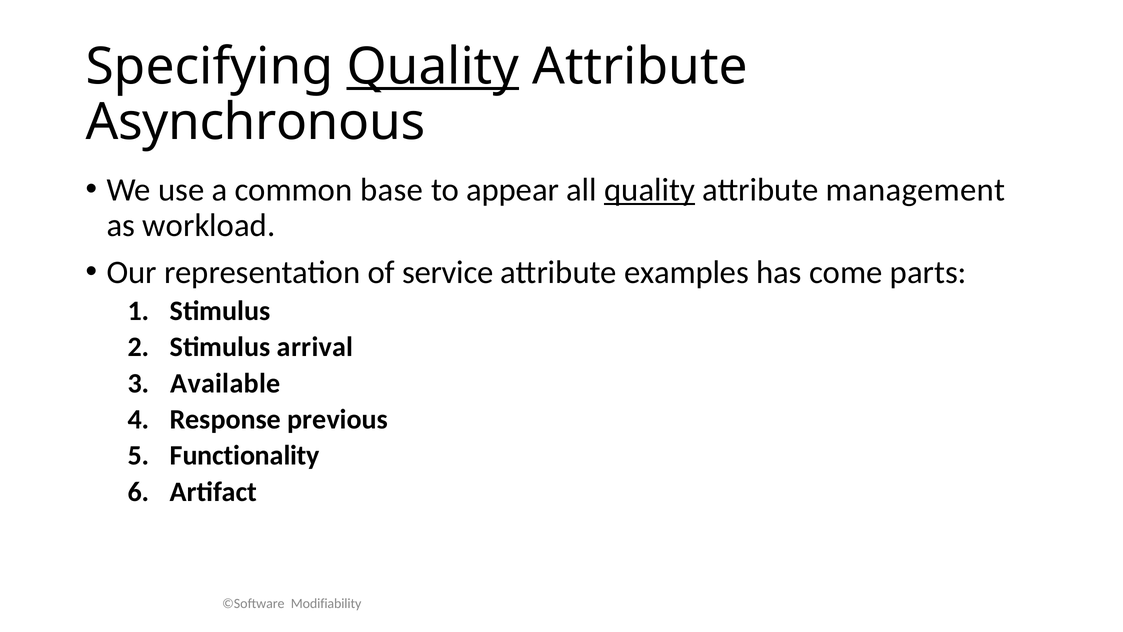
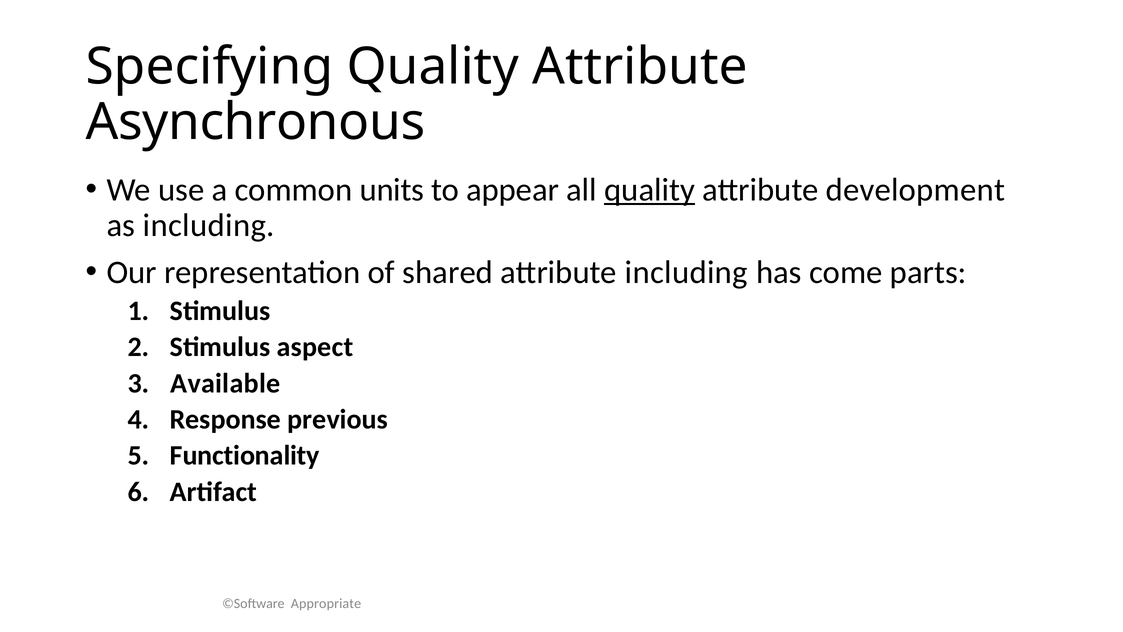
Quality at (433, 67) underline: present -> none
base: base -> units
management: management -> development
as workload: workload -> including
service: service -> shared
attribute examples: examples -> including
arrival: arrival -> aspect
Modifiability: Modifiability -> Appropriate
